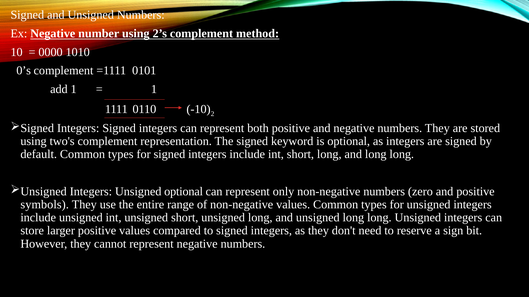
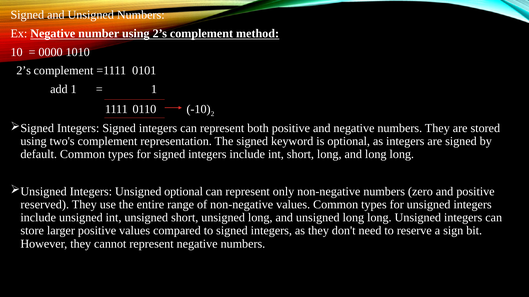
0’s at (24, 71): 0’s -> 2’s
symbols: symbols -> reserved
